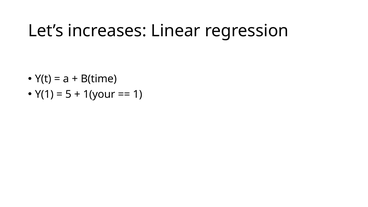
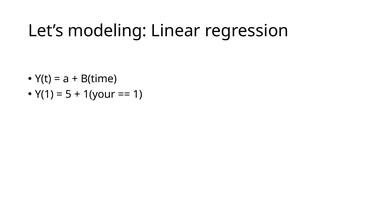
increases: increases -> modeling
